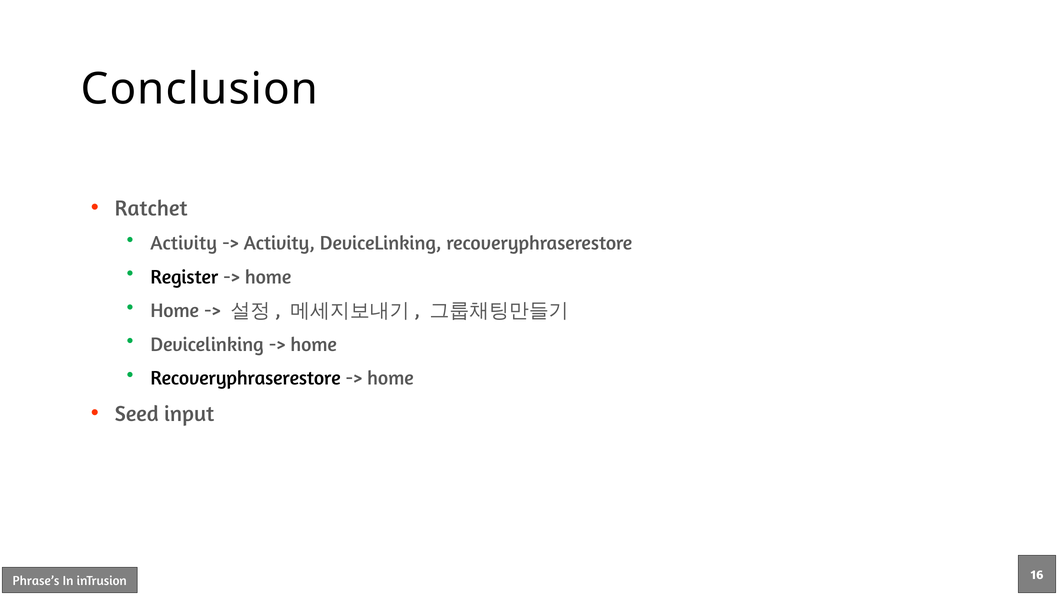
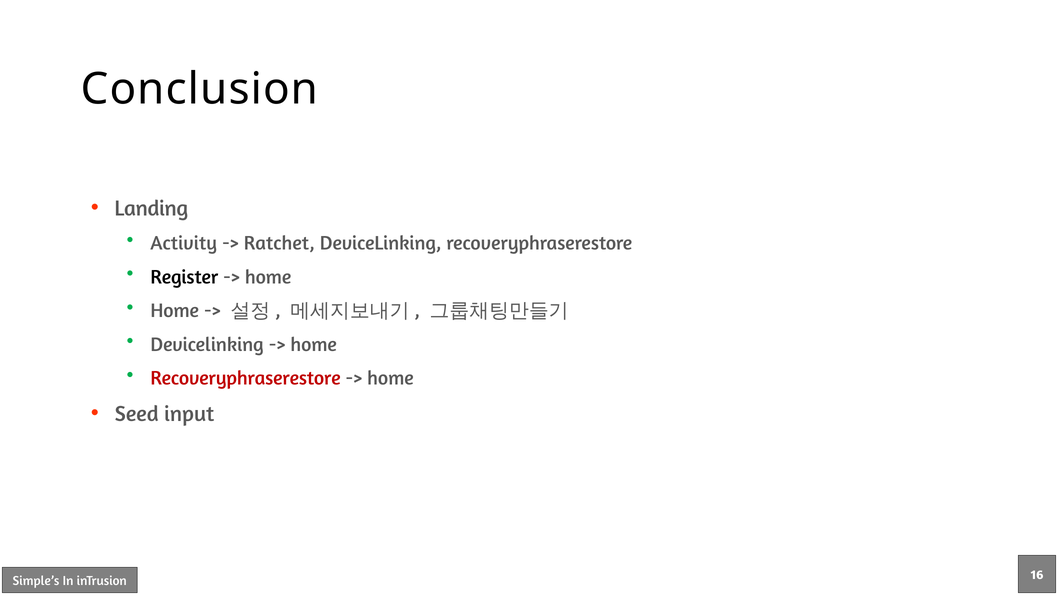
Ratchet: Ratchet -> Landing
Activity at (279, 243): Activity -> Ratchet
Recoveryphraserestore at (246, 378) colour: black -> red
Phrase’s: Phrase’s -> Simple’s
